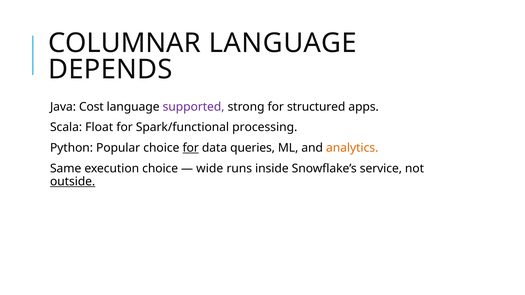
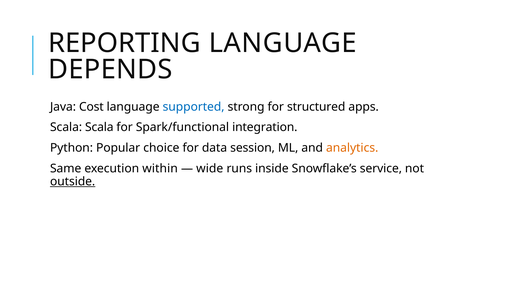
COLUMNAR: COLUMNAR -> REPORTING
supported colour: purple -> blue
Scala Float: Float -> Scala
processing: processing -> integration
for at (191, 148) underline: present -> none
queries: queries -> session
execution choice: choice -> within
